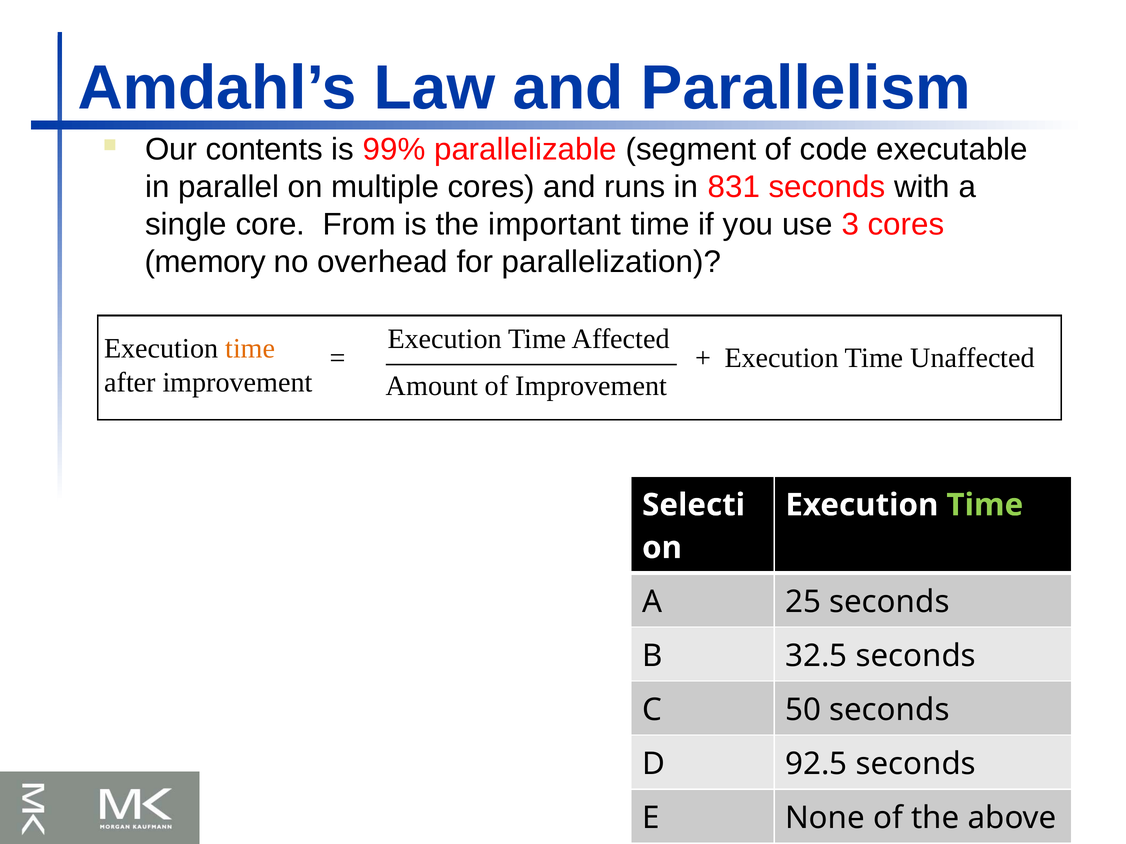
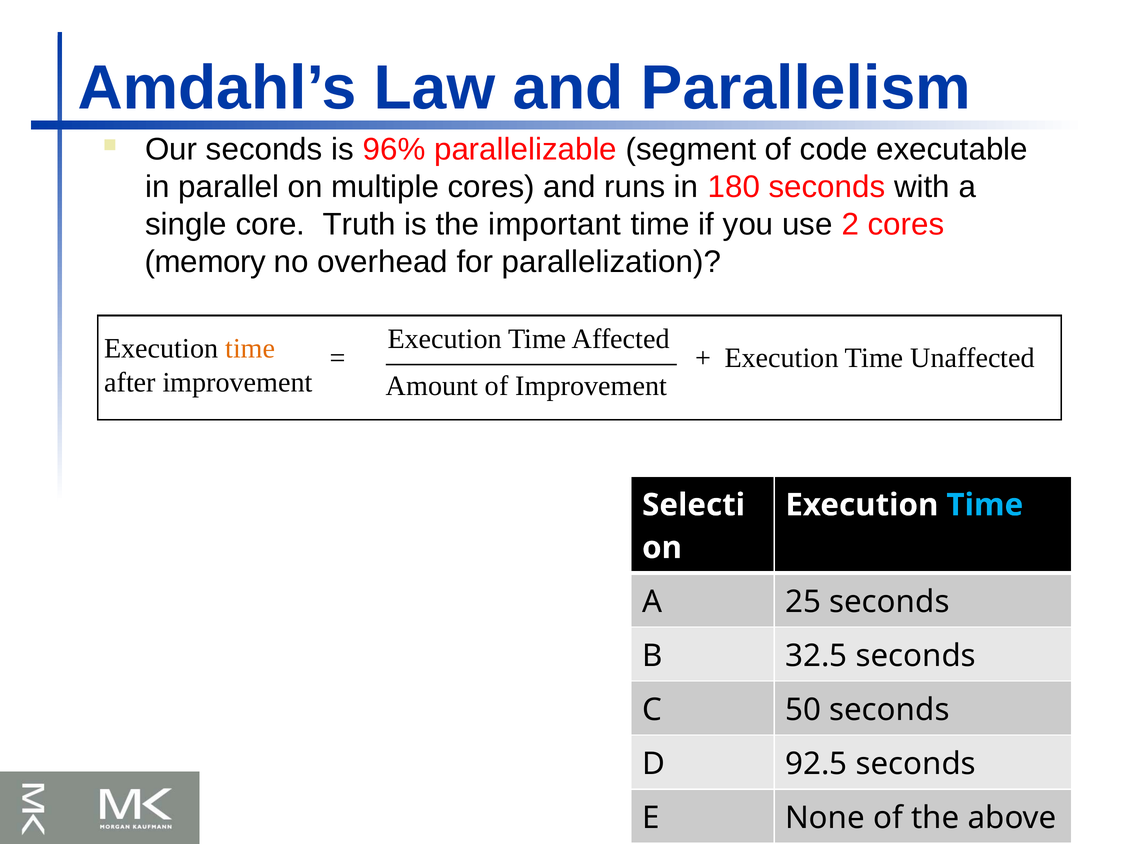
Our contents: contents -> seconds
99%: 99% -> 96%
831: 831 -> 180
From: From -> Truth
3: 3 -> 2
Time at (985, 505) colour: light green -> light blue
